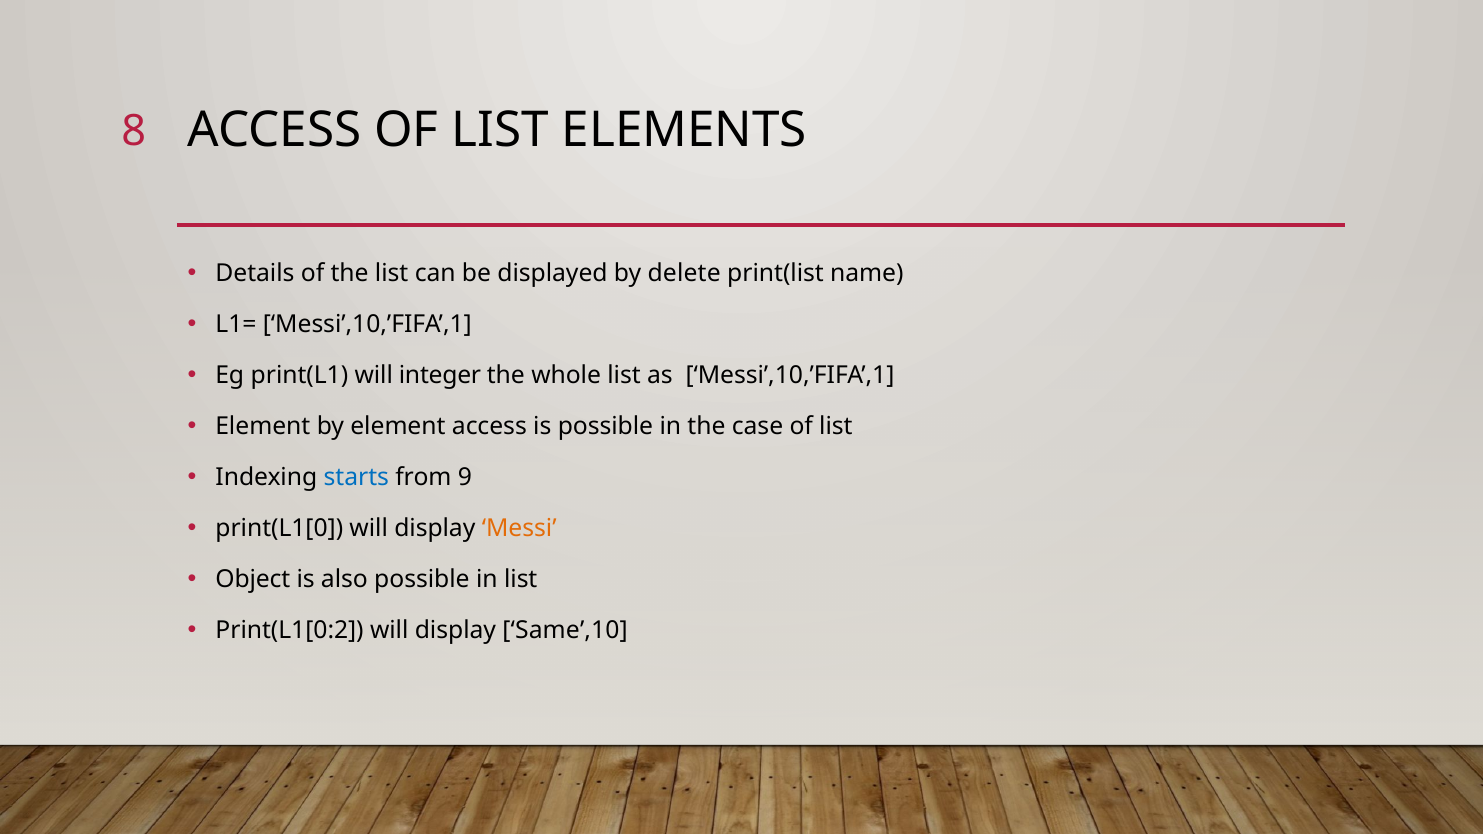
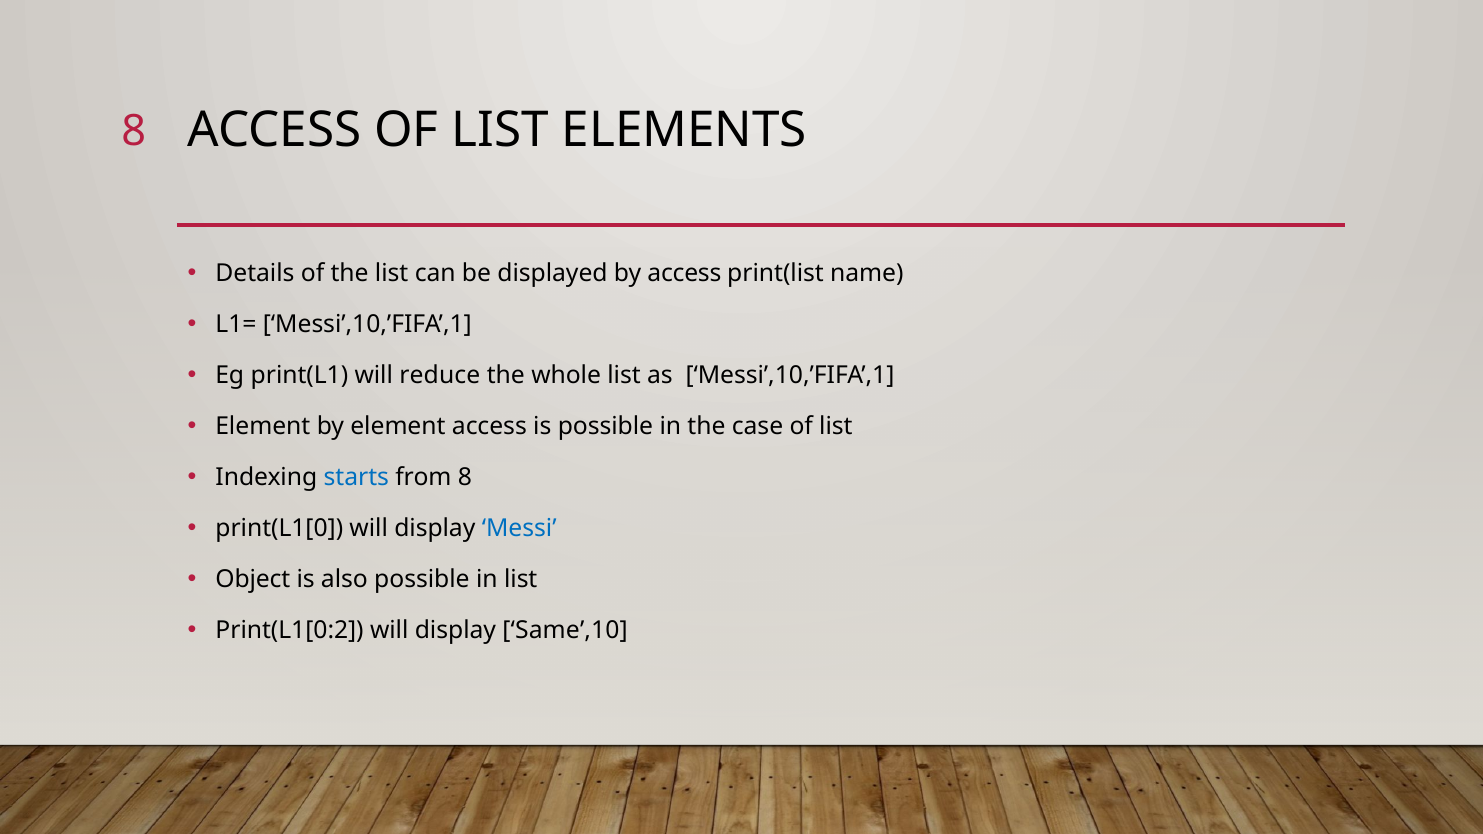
by delete: delete -> access
integer: integer -> reduce
from 9: 9 -> 8
Messi colour: orange -> blue
